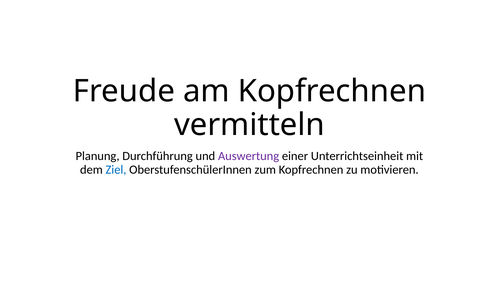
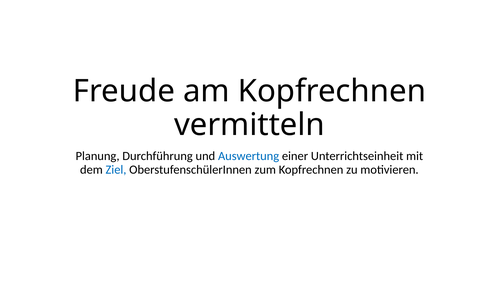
Auswertung colour: purple -> blue
